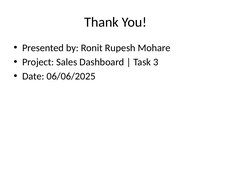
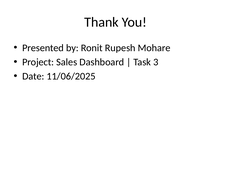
06/06/2025: 06/06/2025 -> 11/06/2025
